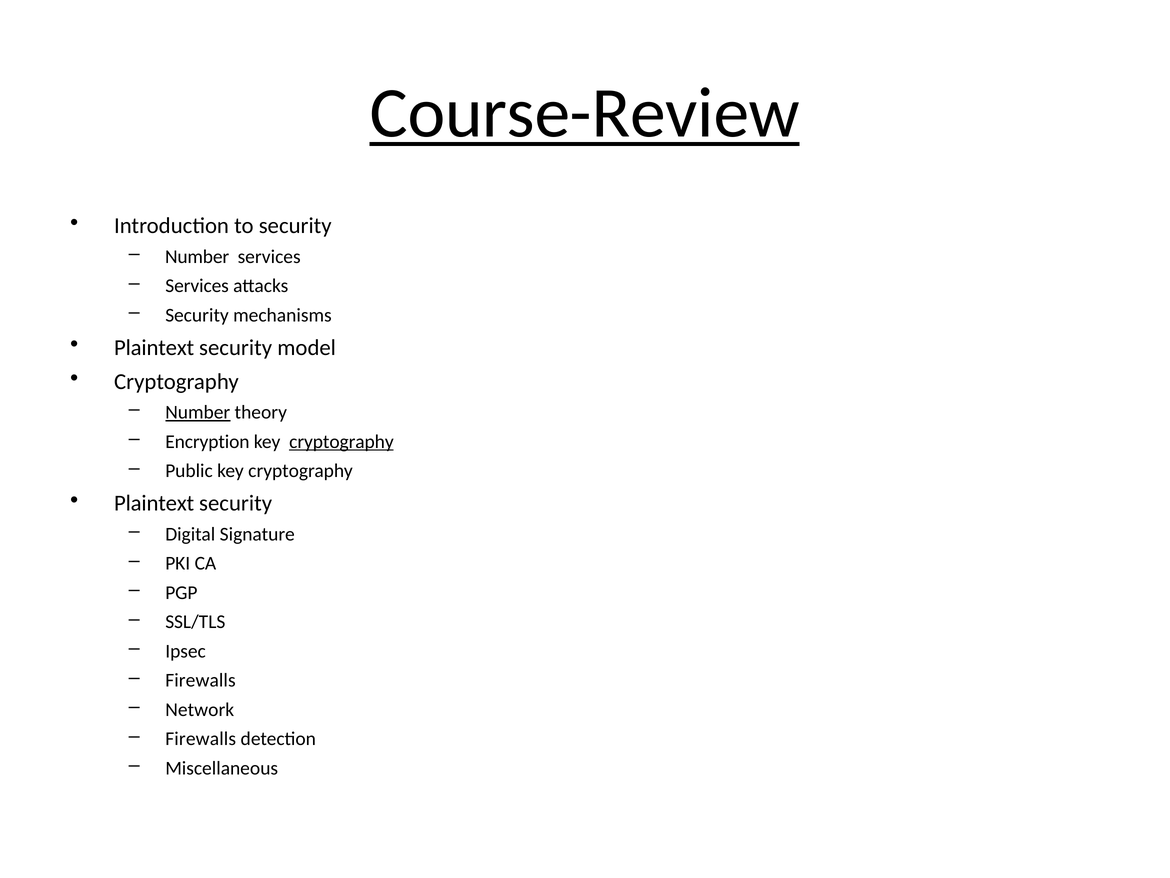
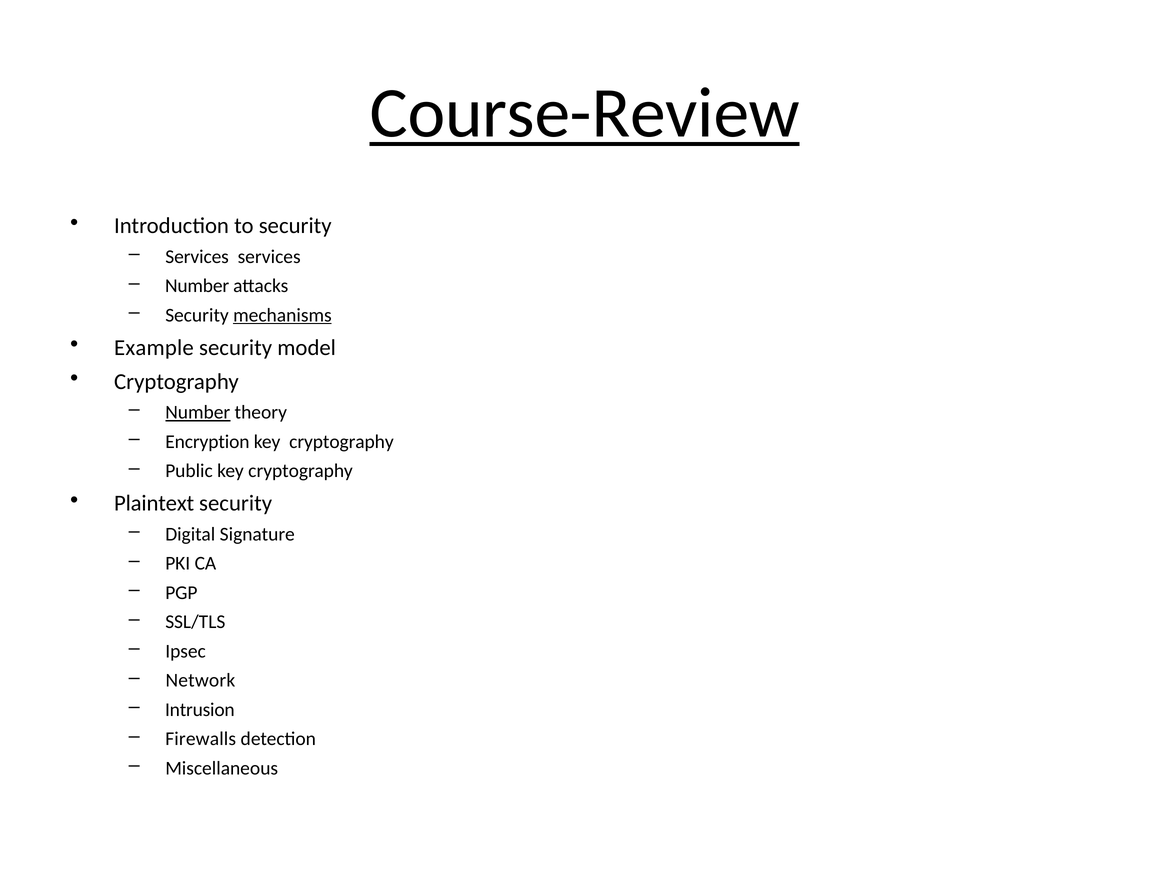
Number at (197, 256): Number -> Services
Services at (197, 286): Services -> Number
mechanisms underline: none -> present
Plaintext at (154, 348): Plaintext -> Example
cryptography at (341, 441) underline: present -> none
Firewalls at (200, 680): Firewalls -> Network
Network: Network -> Intrusion
